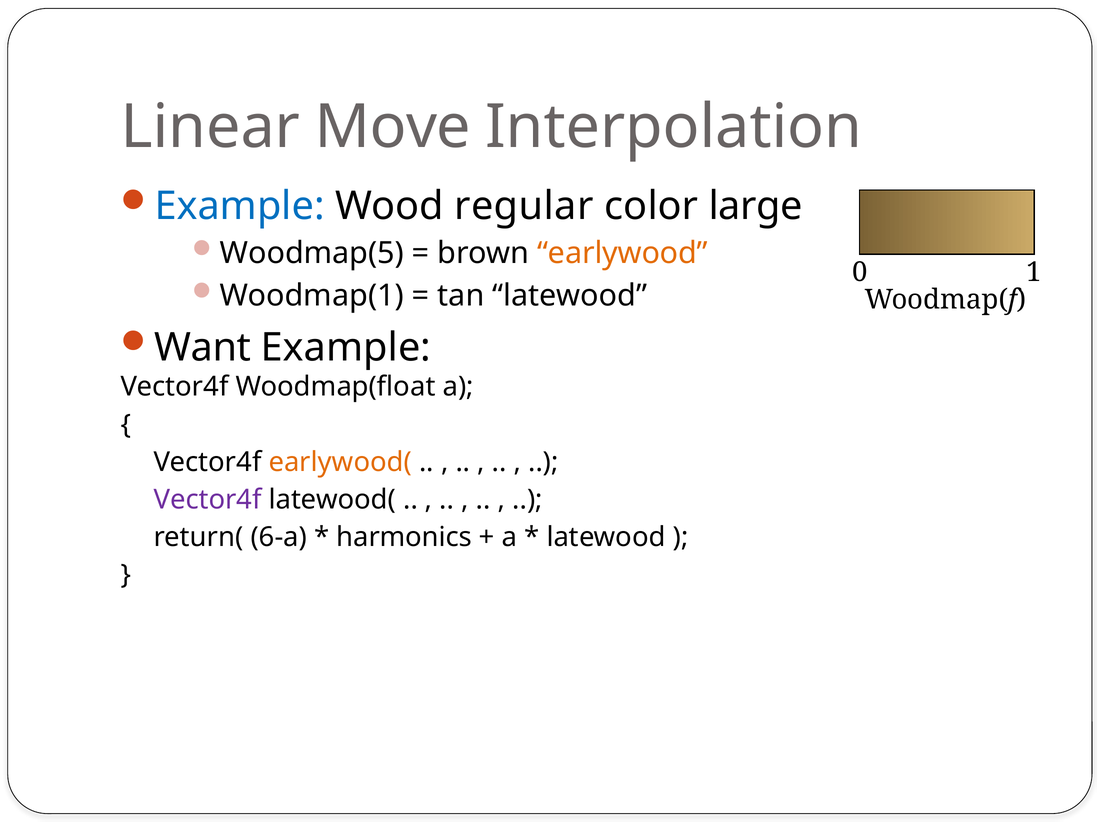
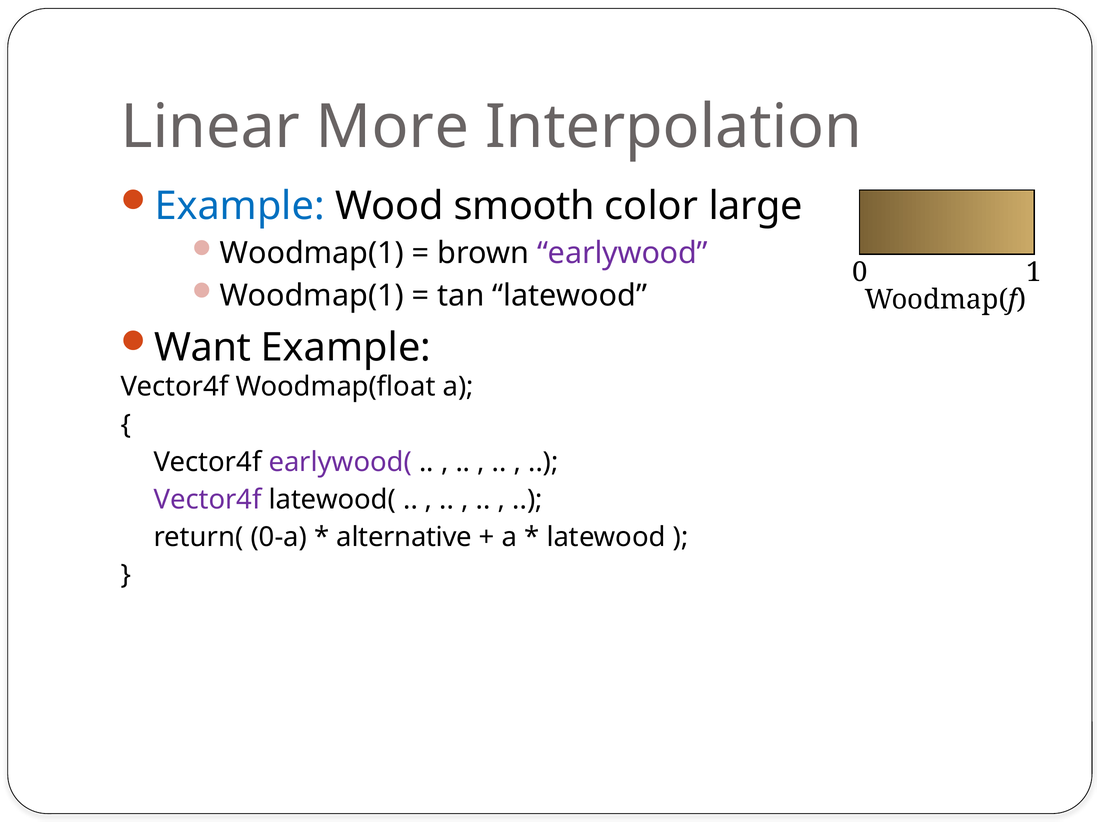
Move: Move -> More
regular: regular -> smooth
Woodmap(5 at (312, 253): Woodmap(5 -> Woodmap(1
earlywood colour: orange -> purple
earlywood( colour: orange -> purple
6-a: 6-a -> 0-a
harmonics: harmonics -> alternative
